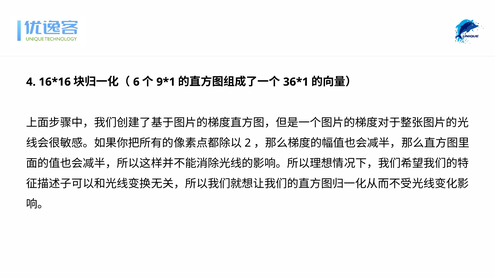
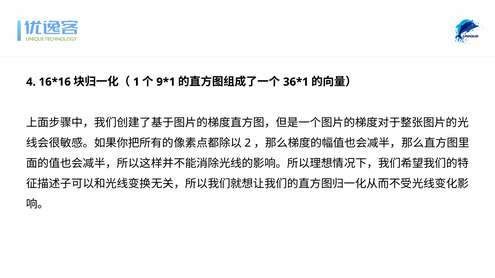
6: 6 -> 1
